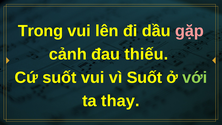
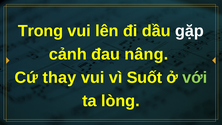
gặp colour: pink -> white
thiếu: thiếu -> nâng
Cứ suốt: suốt -> thay
thay: thay -> lòng
